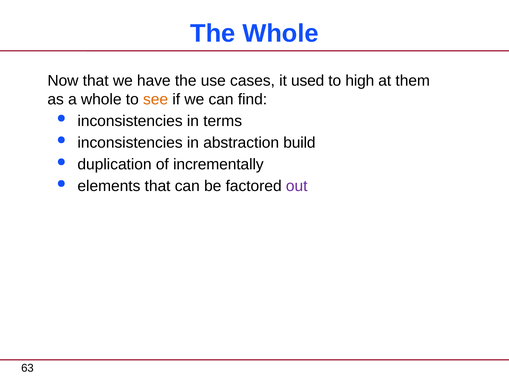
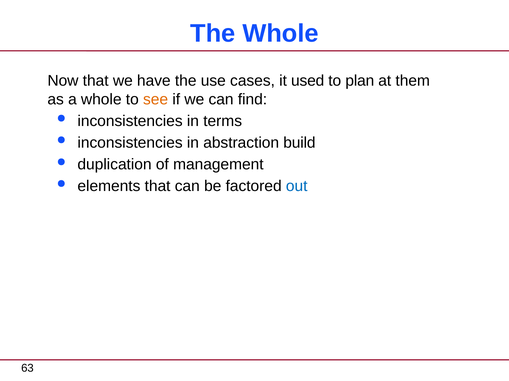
high: high -> plan
incrementally: incrementally -> management
out colour: purple -> blue
